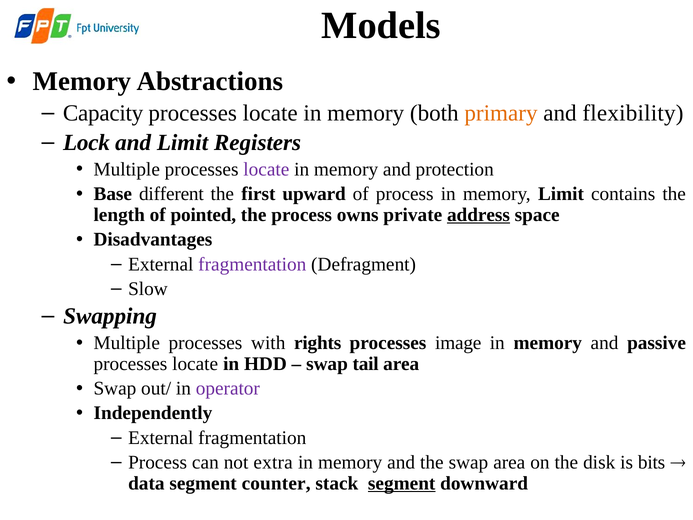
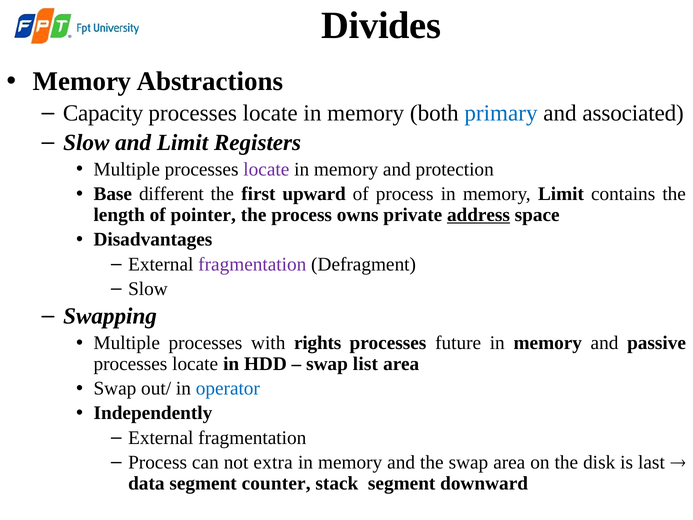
Models: Models -> Divides
primary colour: orange -> blue
flexibility: flexibility -> associated
Lock at (86, 143): Lock -> Slow
pointed: pointed -> pointer
image: image -> future
tail: tail -> list
operator colour: purple -> blue
bits: bits -> last
segment at (402, 483) underline: present -> none
